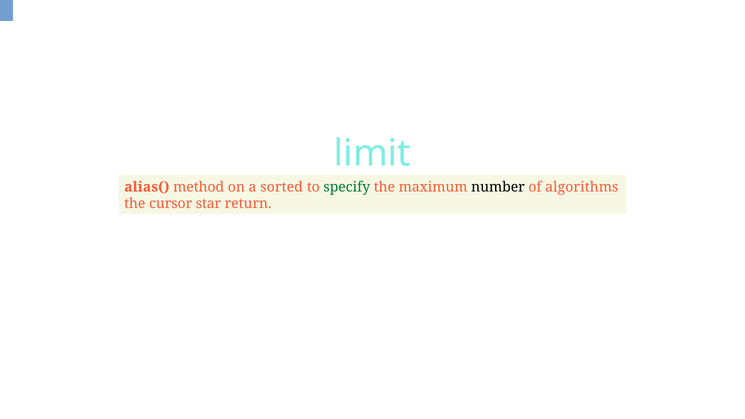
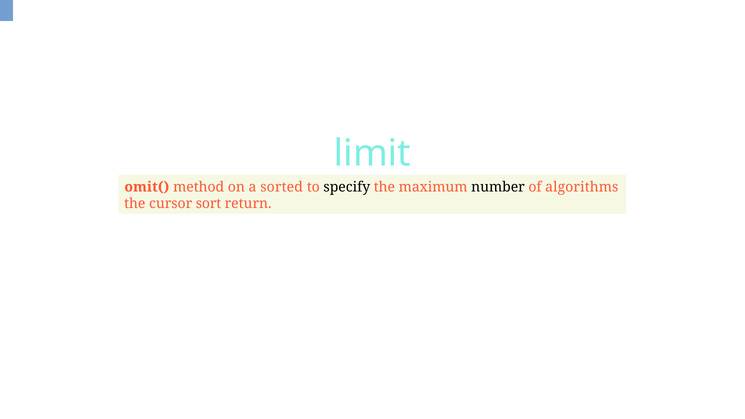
alias(: alias( -> omit(
specify colour: green -> black
star: star -> sort
